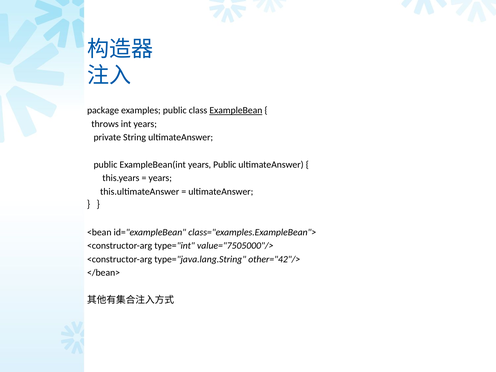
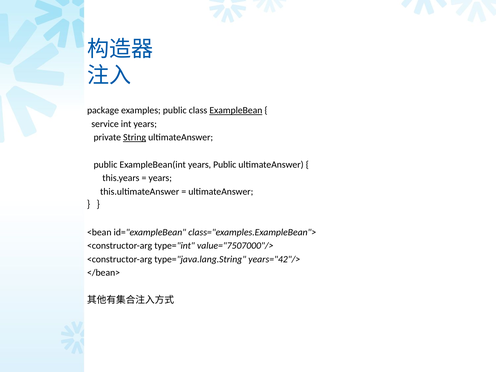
throws: throws -> service
String underline: none -> present
value="7505000"/>: value="7505000"/> -> value="7507000"/>
other="42"/>: other="42"/> -> years="42"/>
